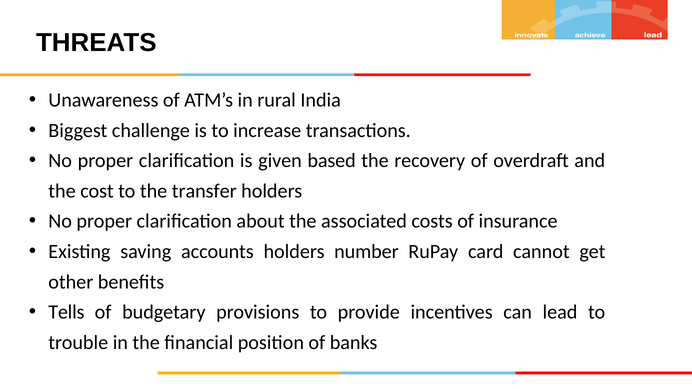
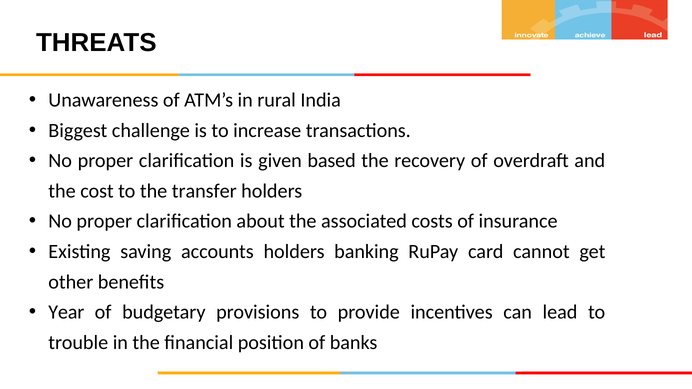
number: number -> banking
Tells: Tells -> Year
